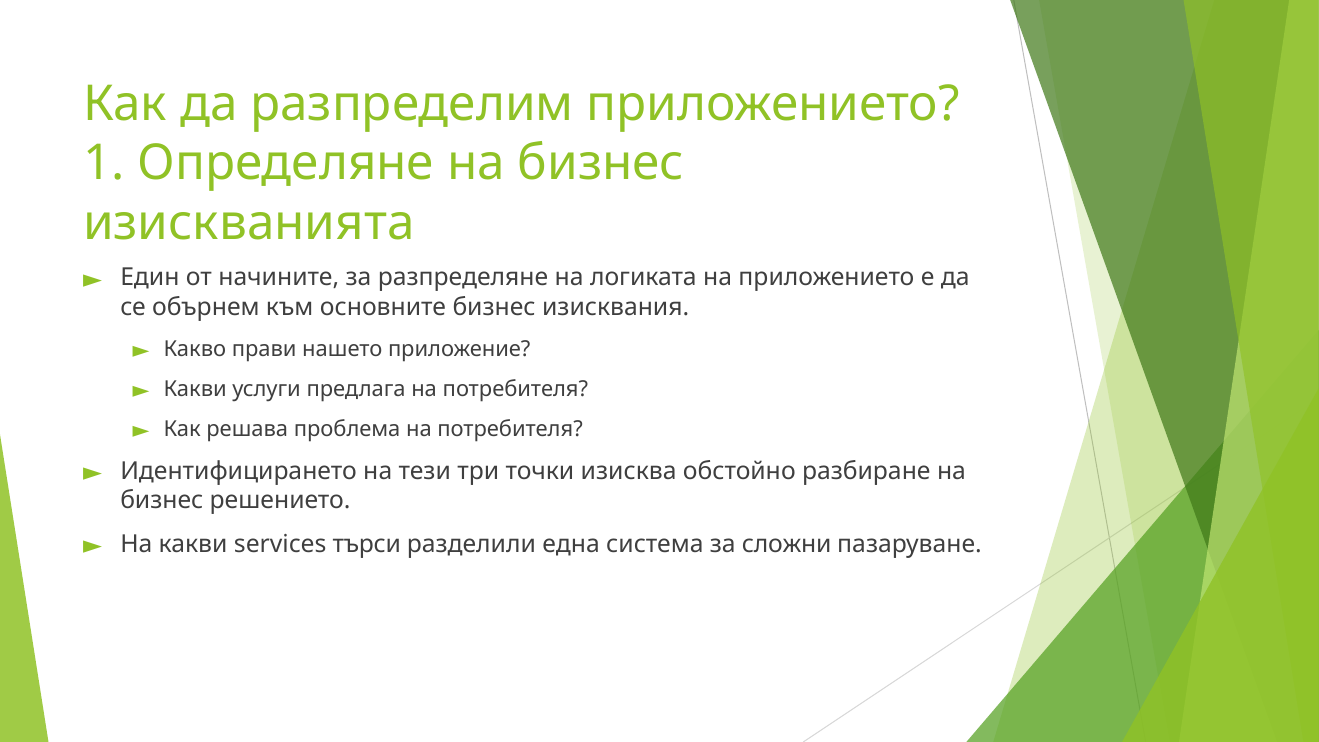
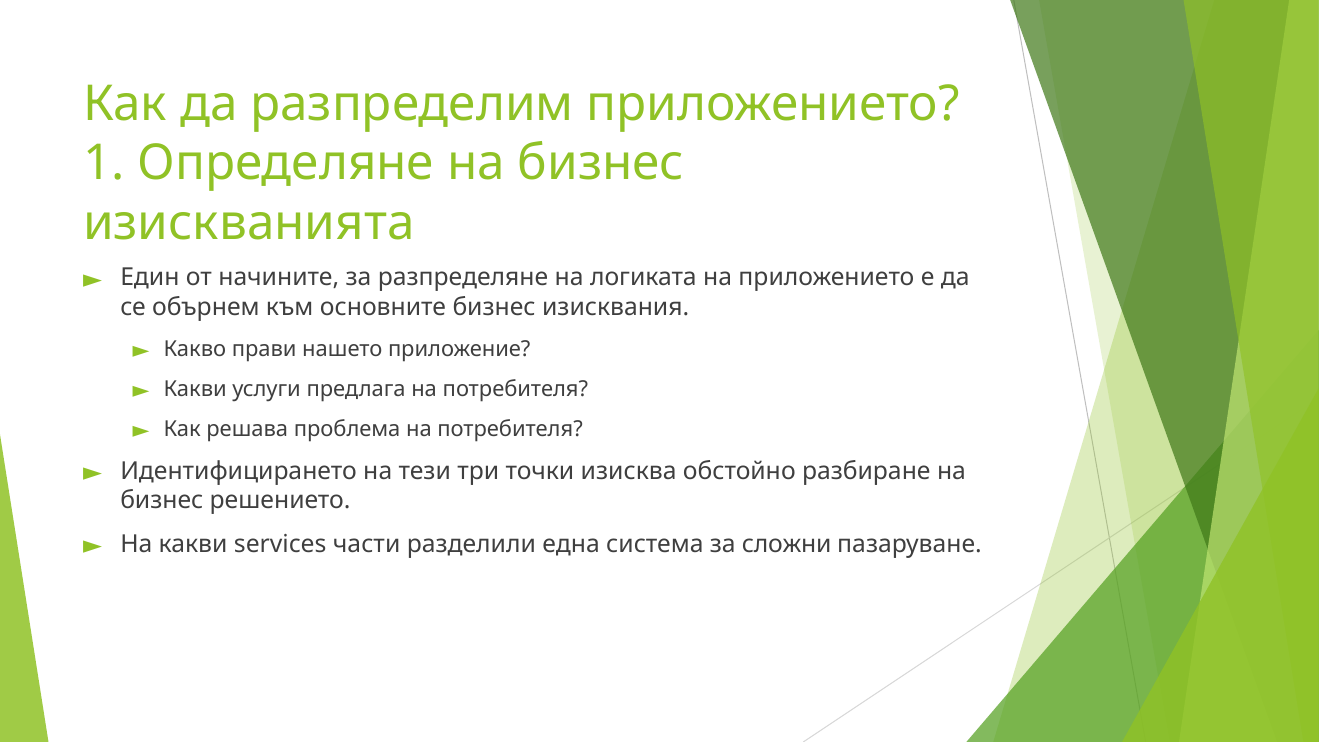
търси: търси -> части
